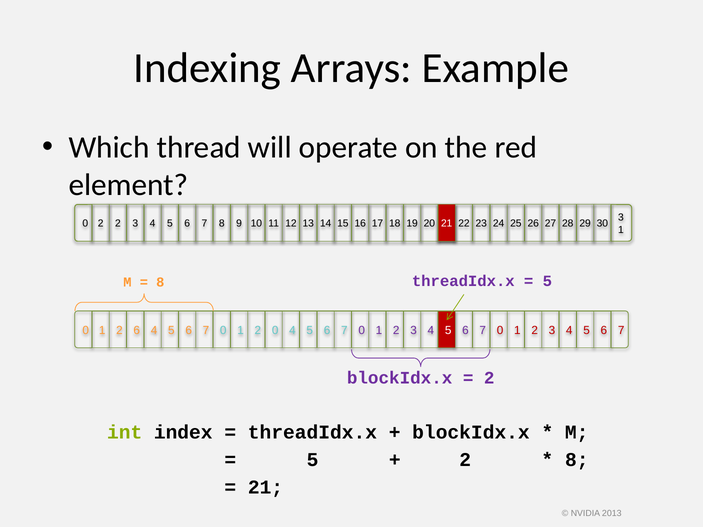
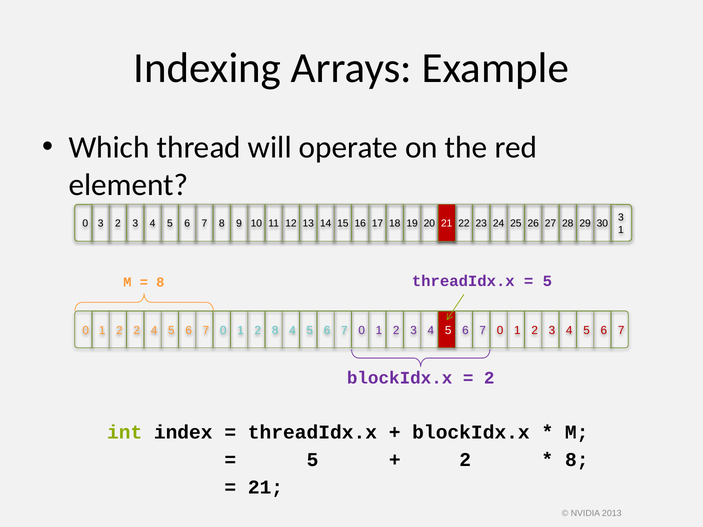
0 2: 2 -> 3
2 6: 6 -> 2
1 2 0: 0 -> 8
